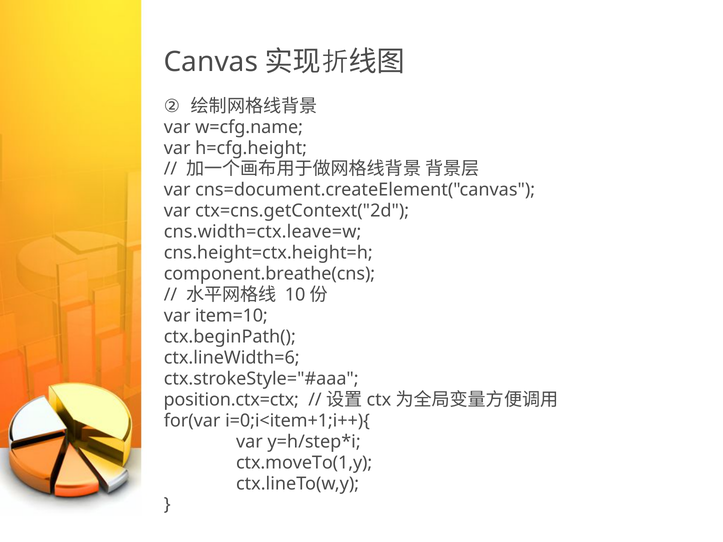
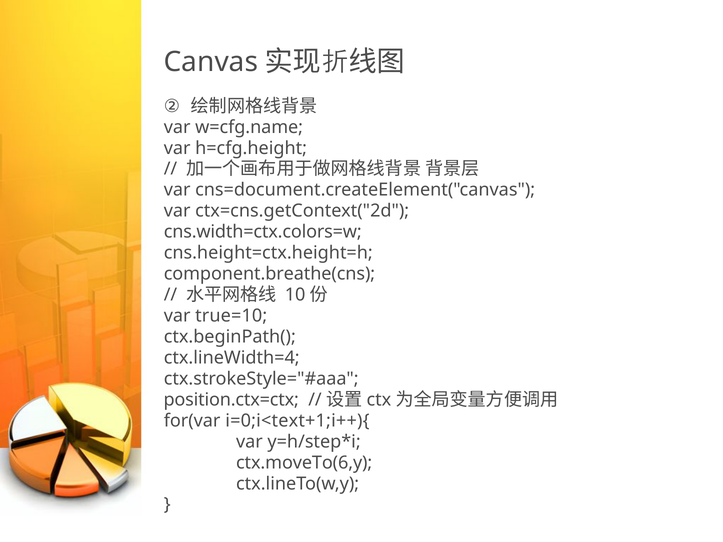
cns.width=ctx.leave=w: cns.width=ctx.leave=w -> cns.width=ctx.colors=w
item=10: item=10 -> true=10
ctx.lineWidth=6: ctx.lineWidth=6 -> ctx.lineWidth=4
i=0;i<item+1;i++){: i=0;i<item+1;i++){ -> i=0;i<text+1;i++){
ctx.moveTo(1,y: ctx.moveTo(1,y -> ctx.moveTo(6,y
